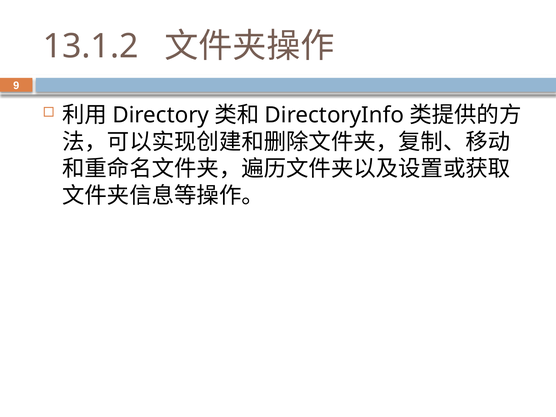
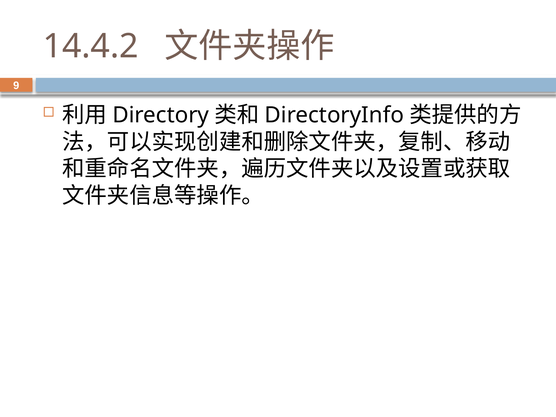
13.1.2: 13.1.2 -> 14.4.2
